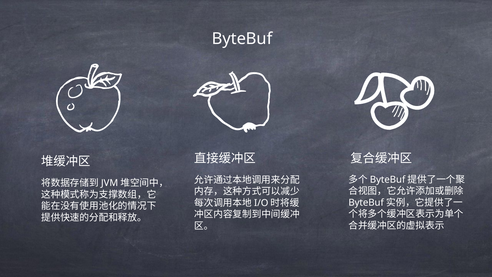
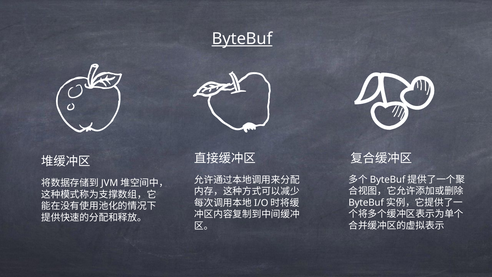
ByteBuf underline: none -> present
